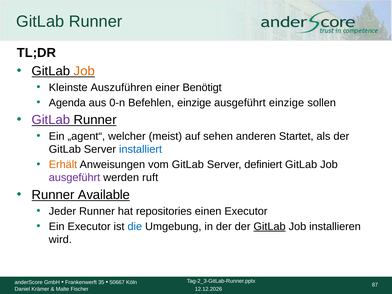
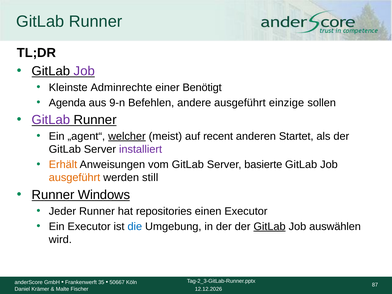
Job at (84, 71) colour: orange -> purple
Auszuführen: Auszuführen -> Adminrechte
0-n: 0-n -> 9-n
Befehlen einzige: einzige -> andere
welcher underline: none -> present
sehen: sehen -> recent
installiert colour: blue -> purple
definiert: definiert -> basierte
ausgeführt at (75, 178) colour: purple -> orange
ruft: ruft -> still
Available: Available -> Windows
installieren: installieren -> auswählen
